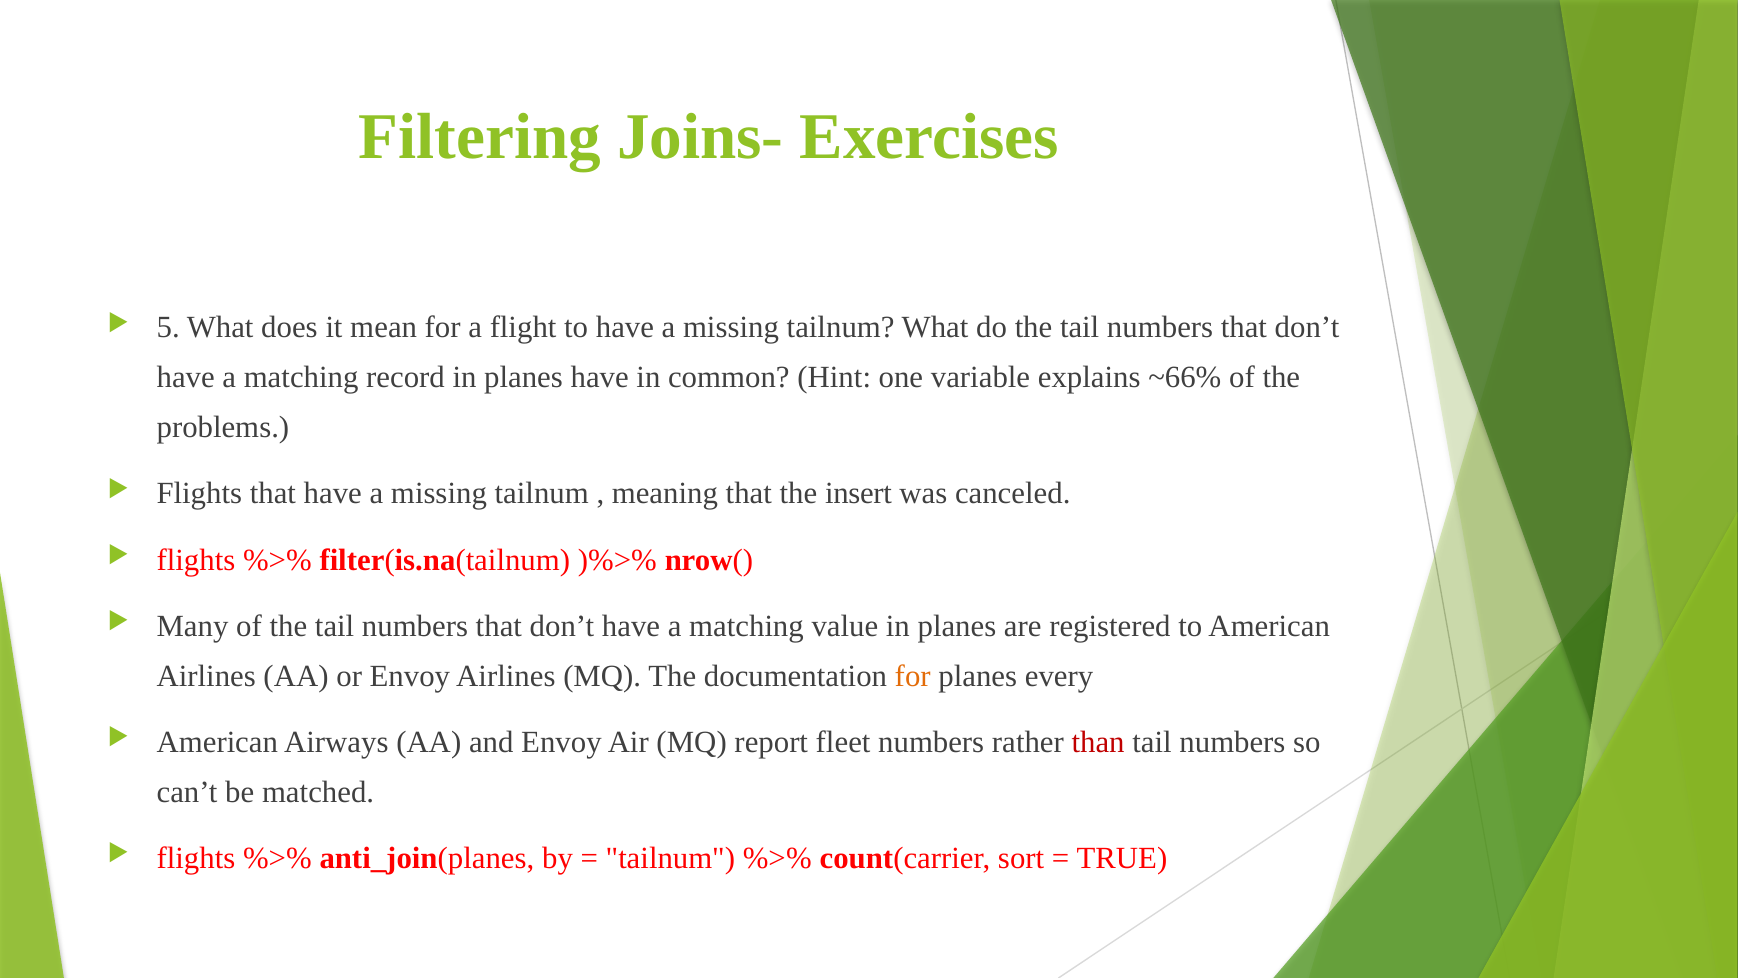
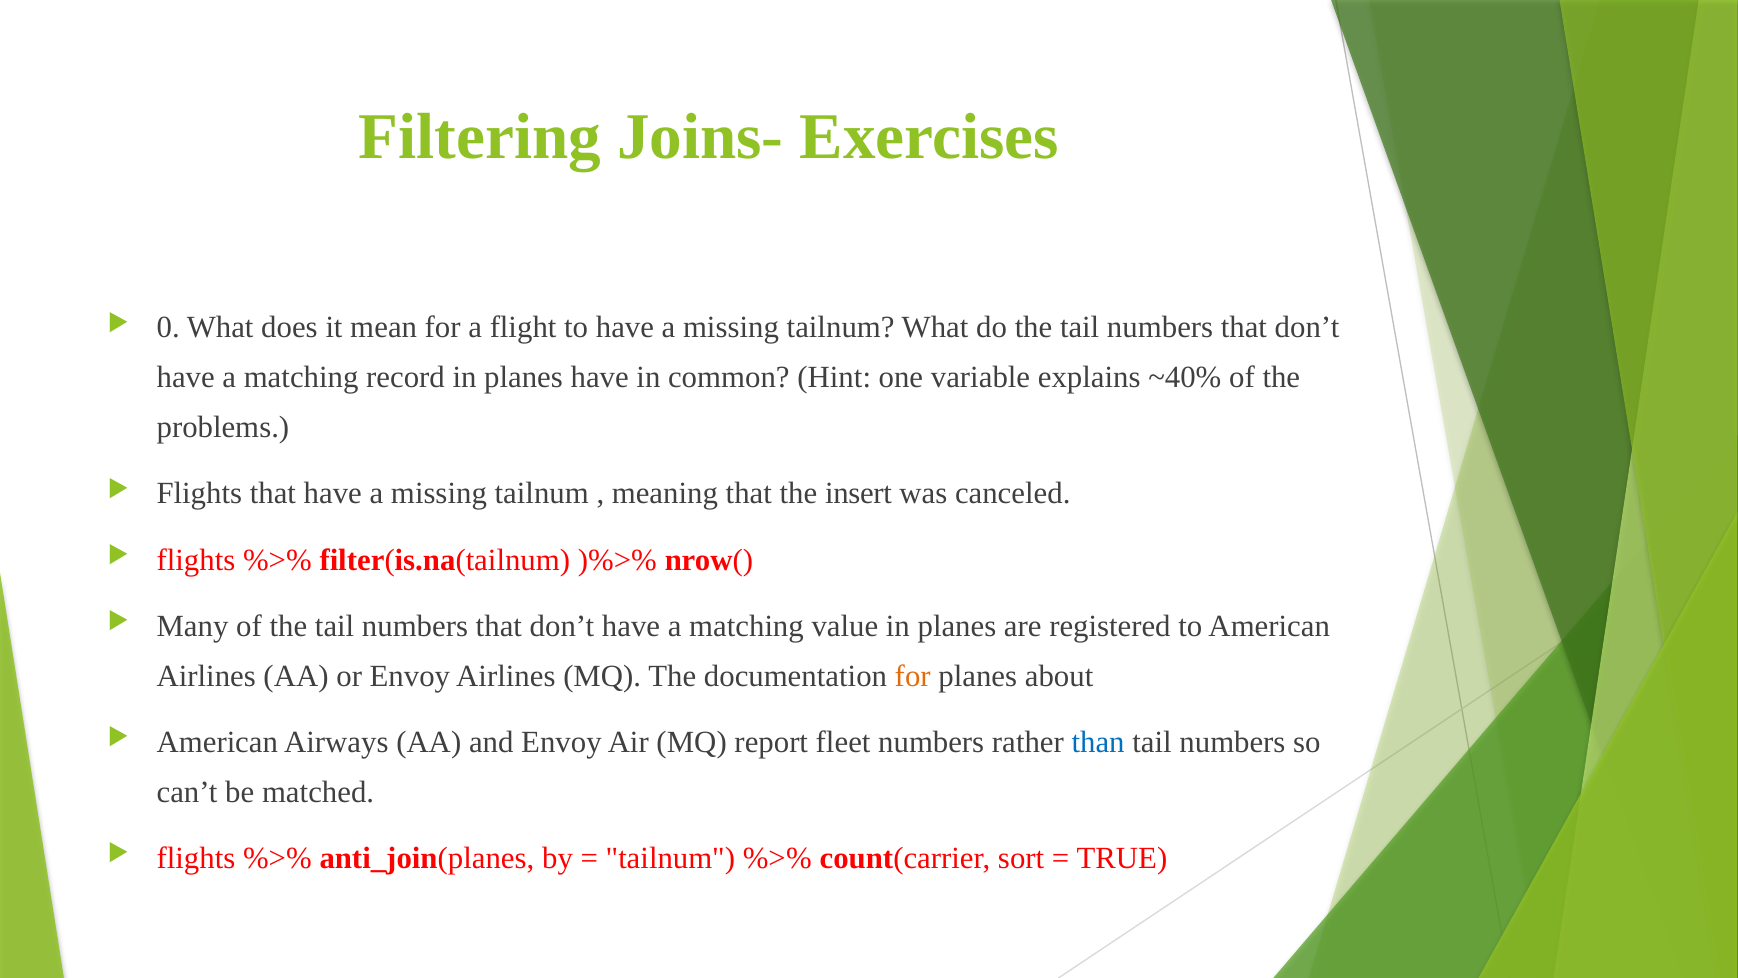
5: 5 -> 0
~66%: ~66% -> ~40%
every: every -> about
than colour: red -> blue
